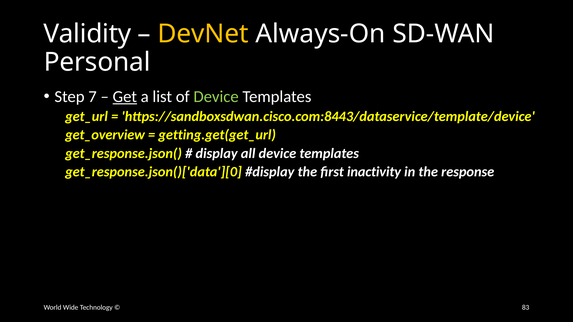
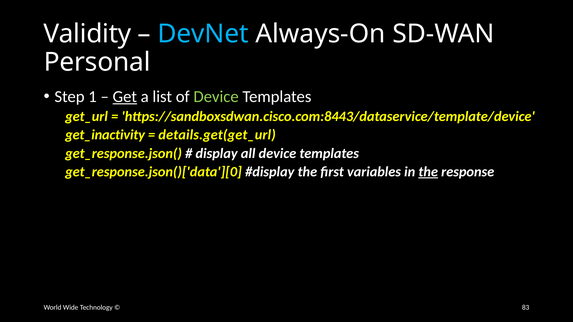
DevNet colour: yellow -> light blue
7: 7 -> 1
get_overview: get_overview -> get_inactivity
getting.get(get_url: getting.get(get_url -> details.get(get_url
inactivity: inactivity -> variables
the at (428, 172) underline: none -> present
